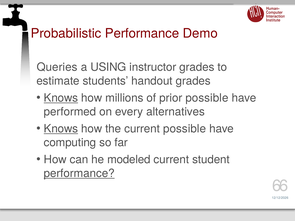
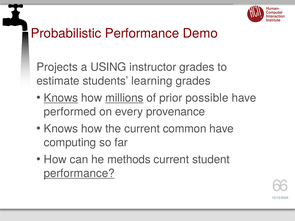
Queries: Queries -> Projects
handout: handout -> learning
millions underline: none -> present
alternatives: alternatives -> provenance
Knows at (61, 129) underline: present -> none
current possible: possible -> common
modeled: modeled -> methods
